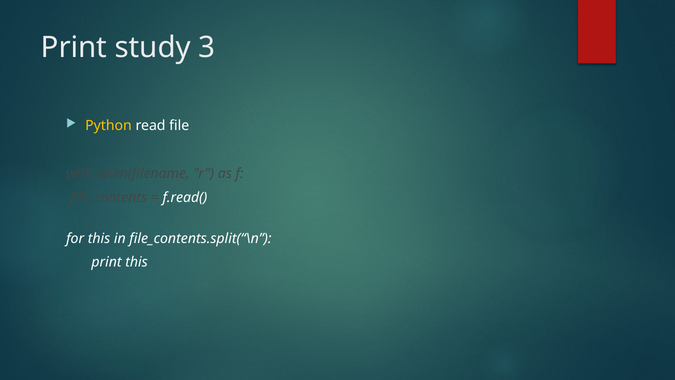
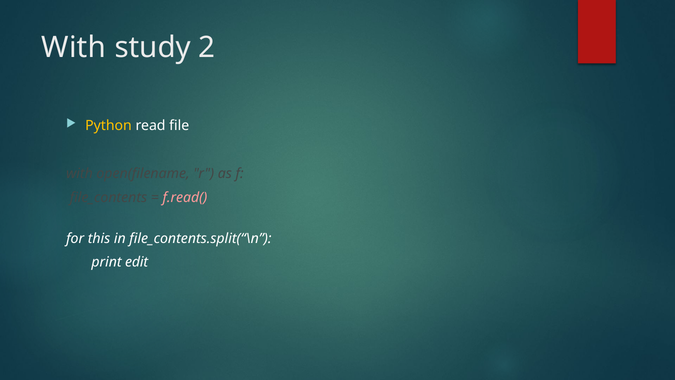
Print at (74, 47): Print -> With
3: 3 -> 2
f.read( colour: white -> pink
print this: this -> edit
